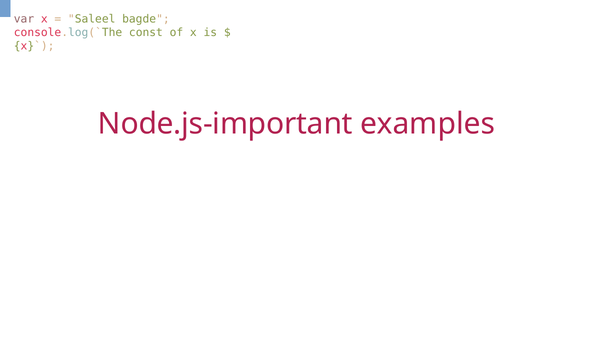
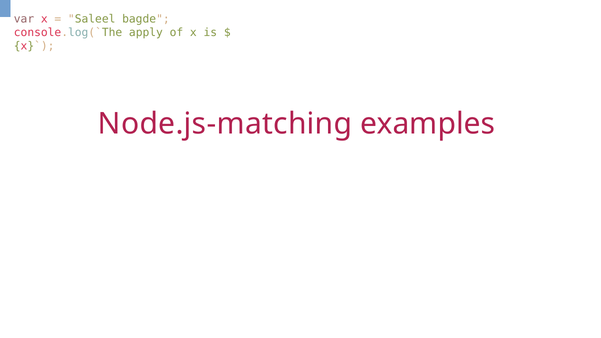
const: const -> apply
Node.js-important: Node.js-important -> Node.js-matching
